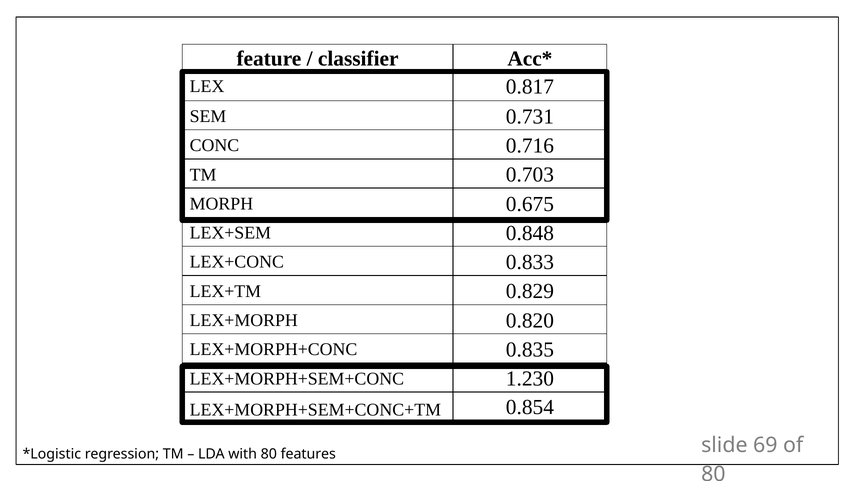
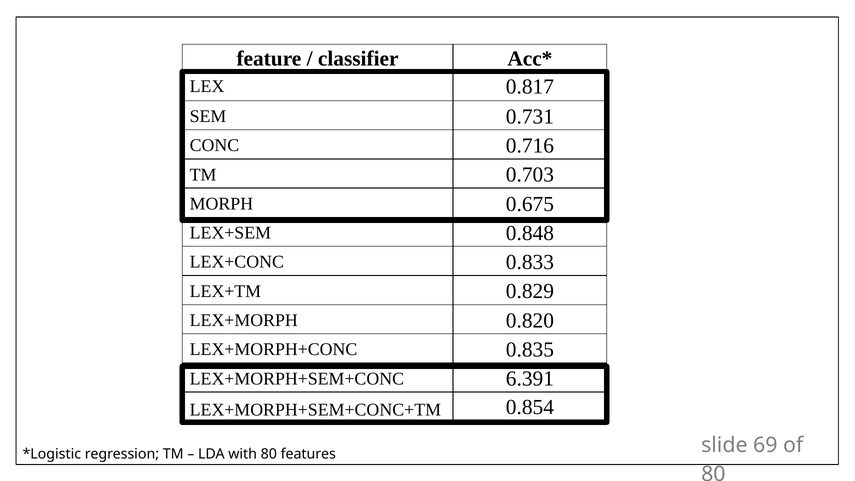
1.230: 1.230 -> 6.391
